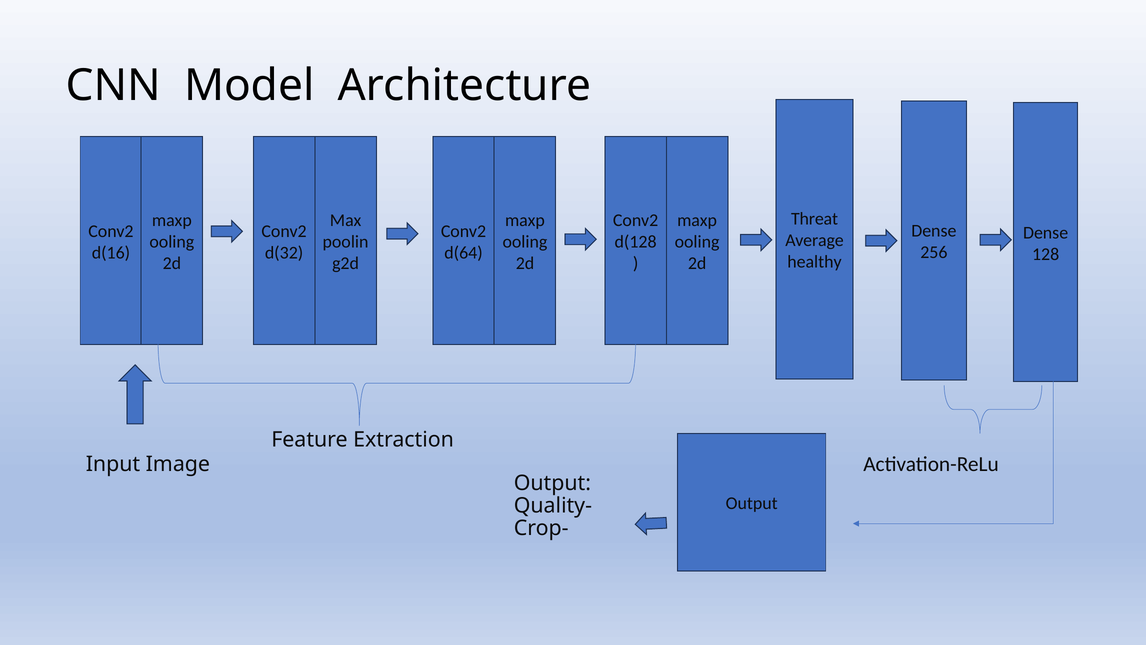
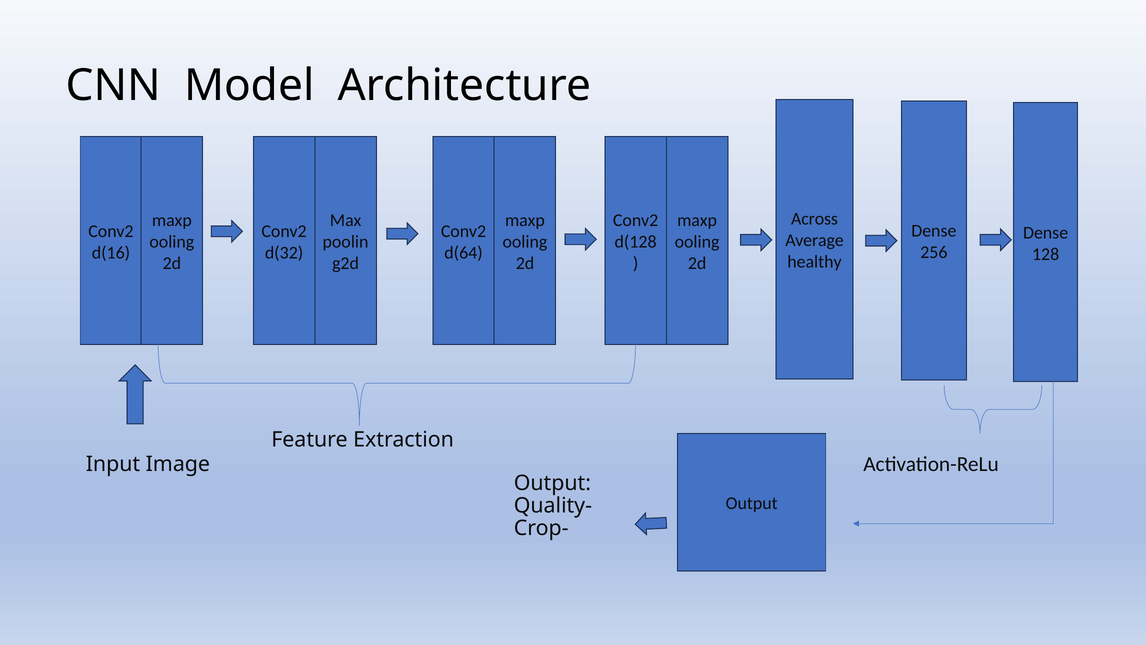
Threat: Threat -> Across
